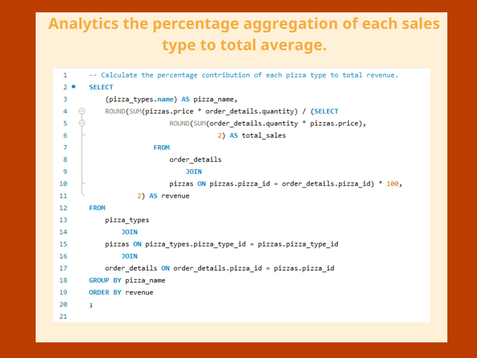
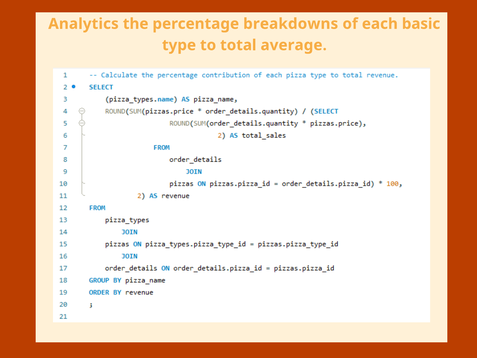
aggregation: aggregation -> breakdowns
sales: sales -> basic
